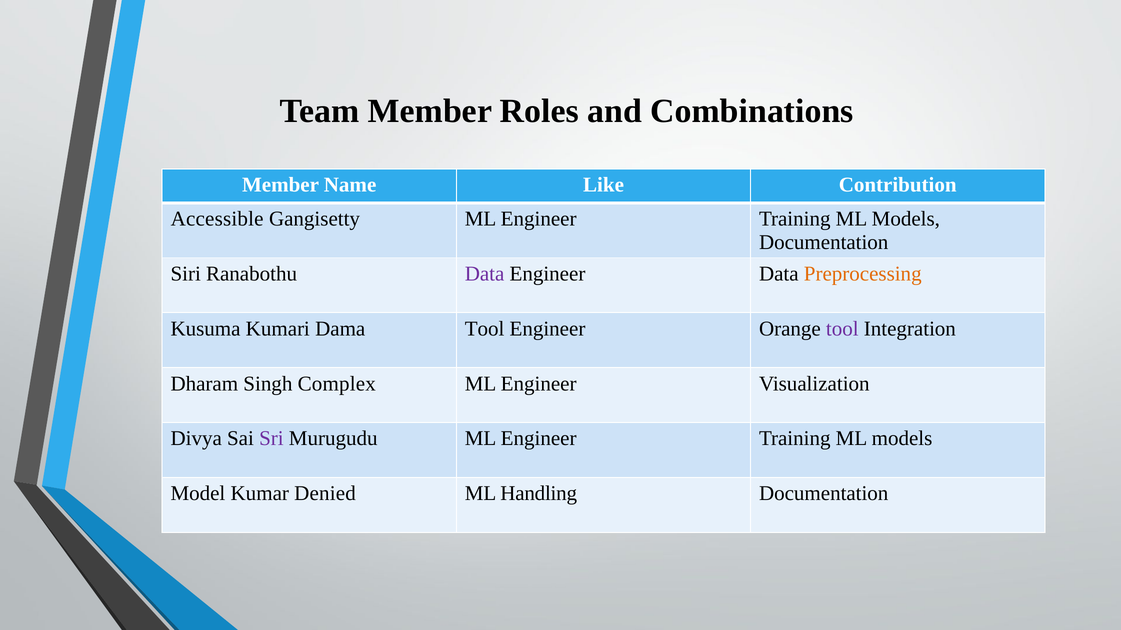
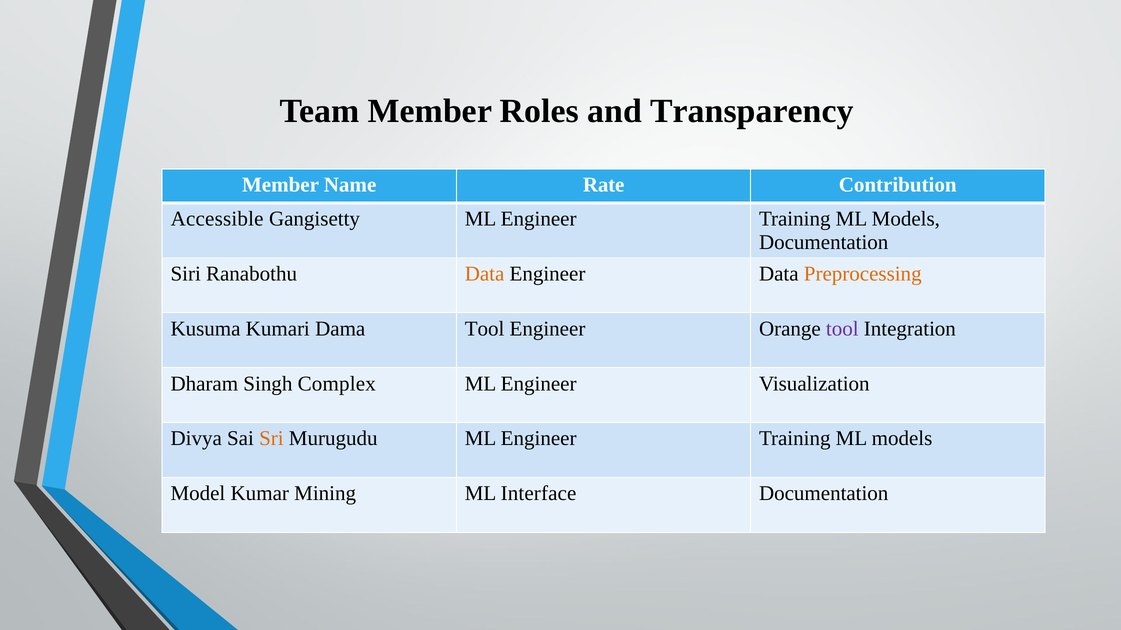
Combinations: Combinations -> Transparency
Like: Like -> Rate
Data at (485, 274) colour: purple -> orange
Sri colour: purple -> orange
Denied: Denied -> Mining
Handling: Handling -> Interface
